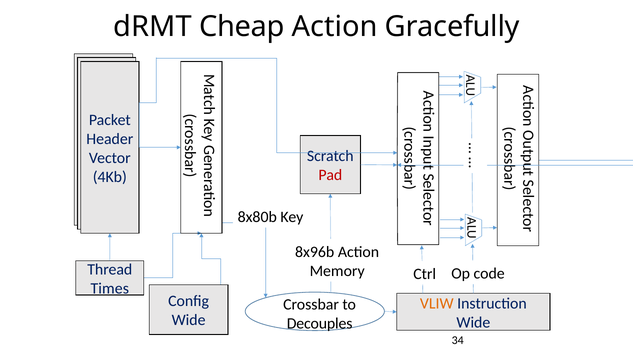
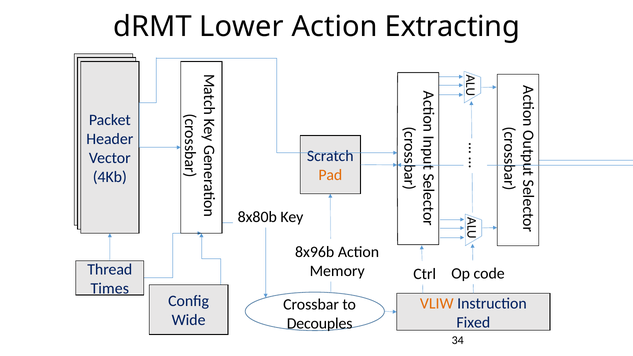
Cheap: Cheap -> Lower
Gracefully: Gracefully -> Extracting
Pad colour: red -> orange
Wide at (473, 322): Wide -> Fixed
